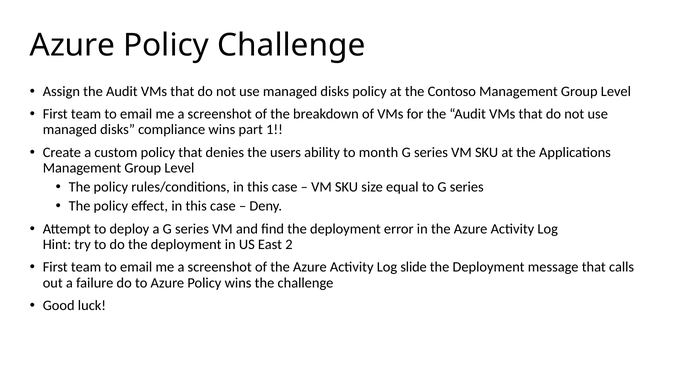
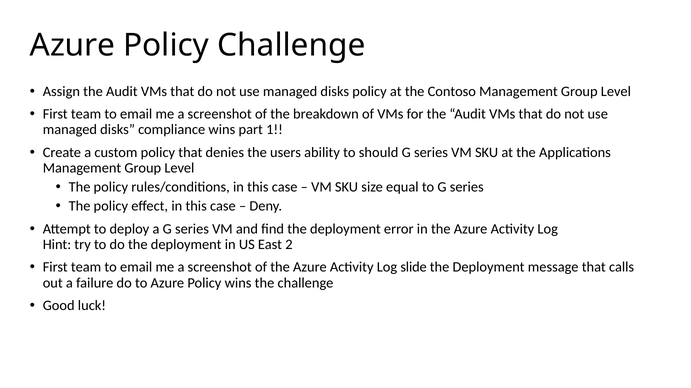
month: month -> should
